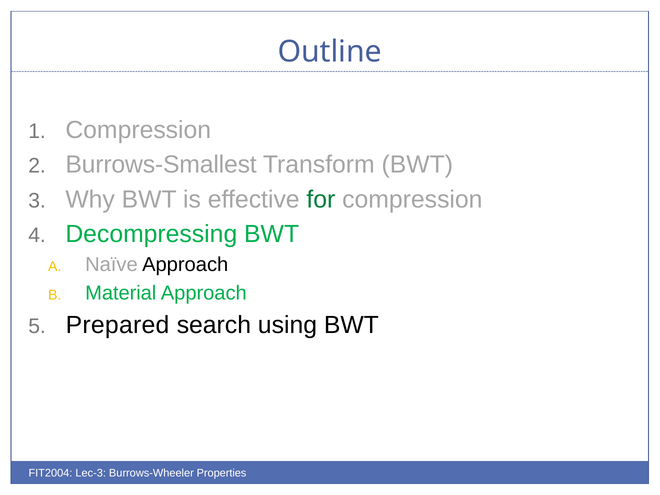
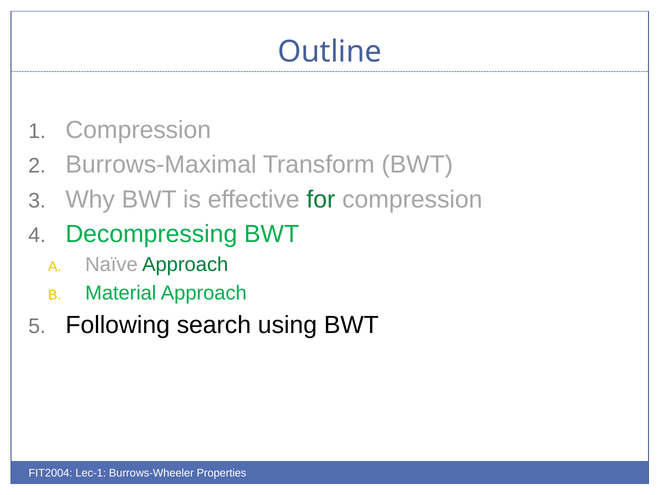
Burrows-Smallest: Burrows-Smallest -> Burrows-Maximal
Approach at (185, 265) colour: black -> green
Prepared: Prepared -> Following
Lec-3: Lec-3 -> Lec-1
